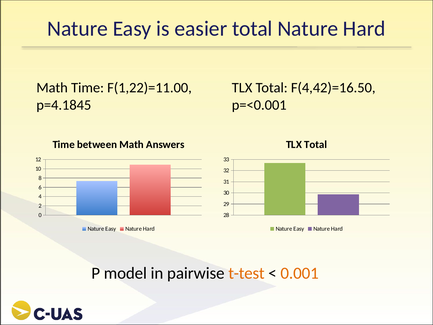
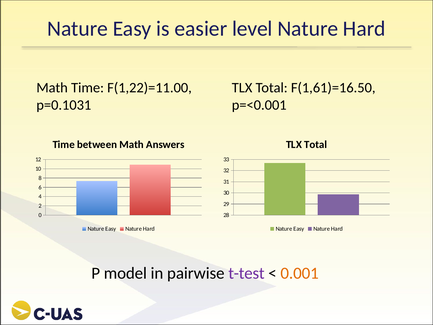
easier total: total -> level
F(4,42)=16.50: F(4,42)=16.50 -> F(1,61)=16.50
p=4.1845: p=4.1845 -> p=0.1031
t-test colour: orange -> purple
